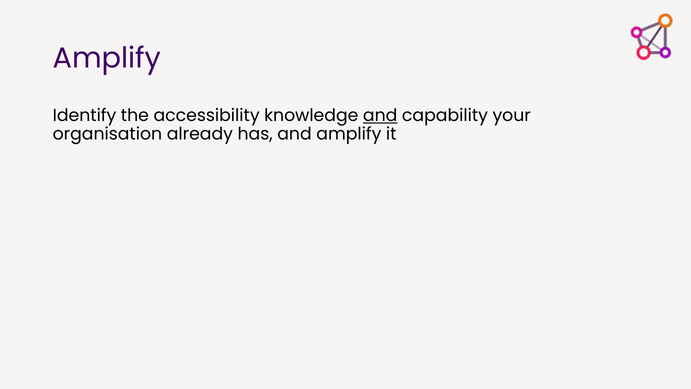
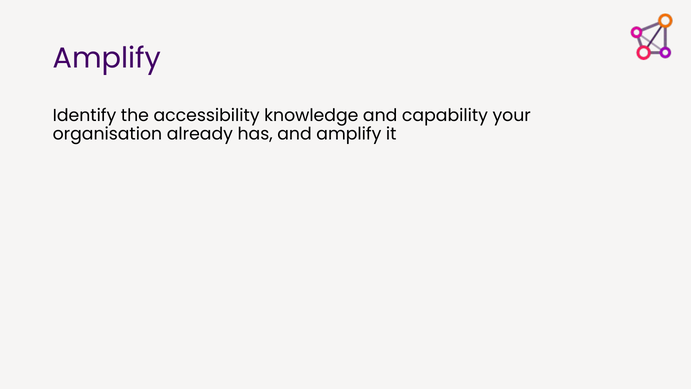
and at (380, 115) underline: present -> none
